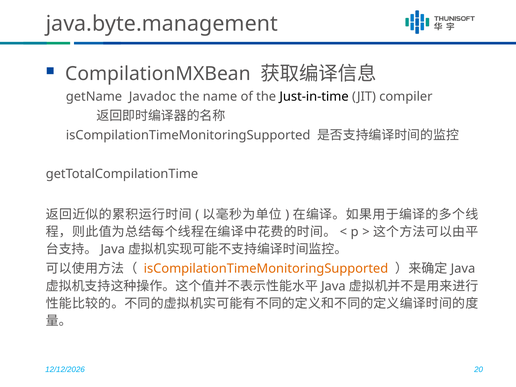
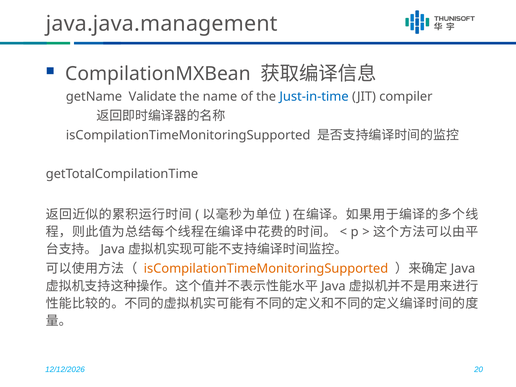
java.byte.management: java.byte.management -> java.java.management
Javadoc: Javadoc -> Validate
Just-in-time colour: black -> blue
